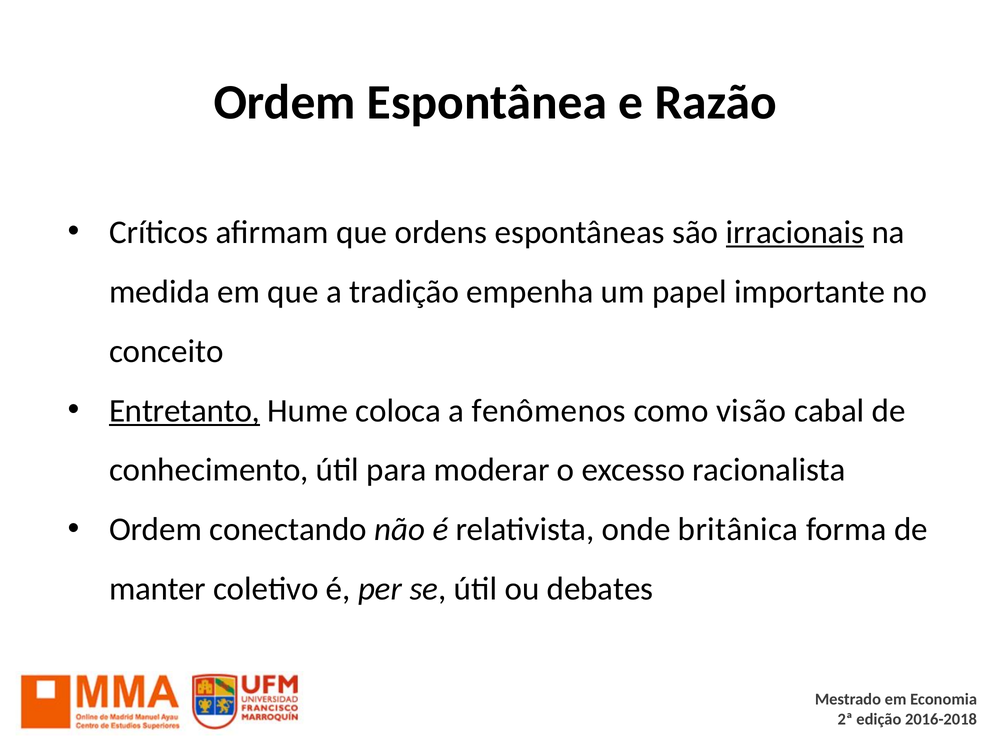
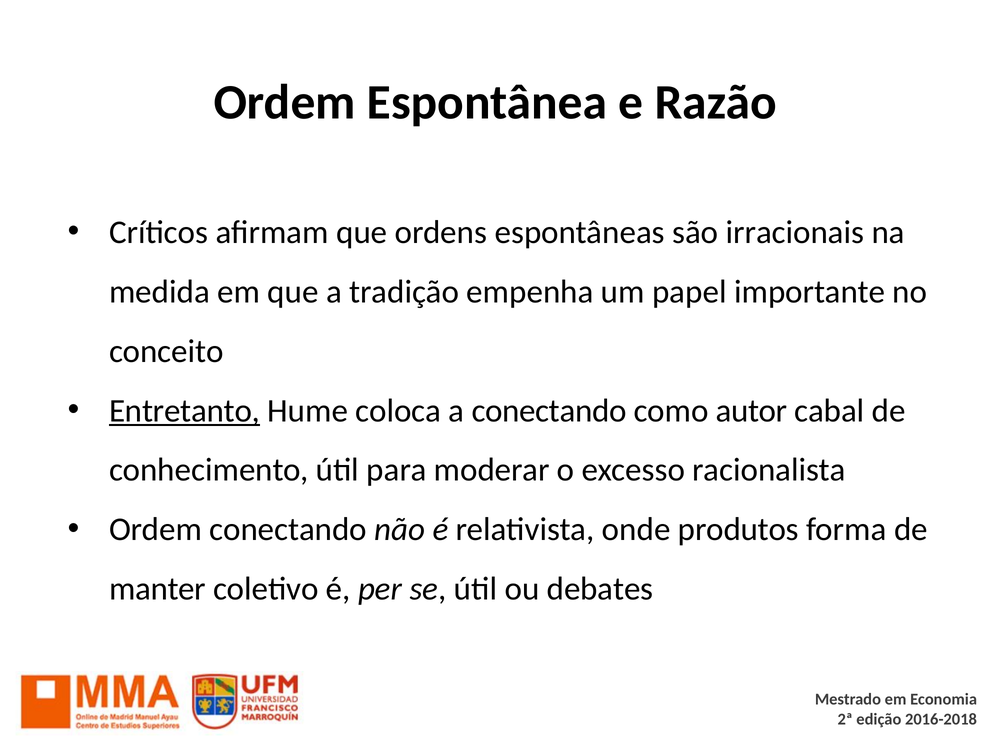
irracionais underline: present -> none
a fenômenos: fenômenos -> conectando
visão: visão -> autor
britânica: britânica -> produtos
